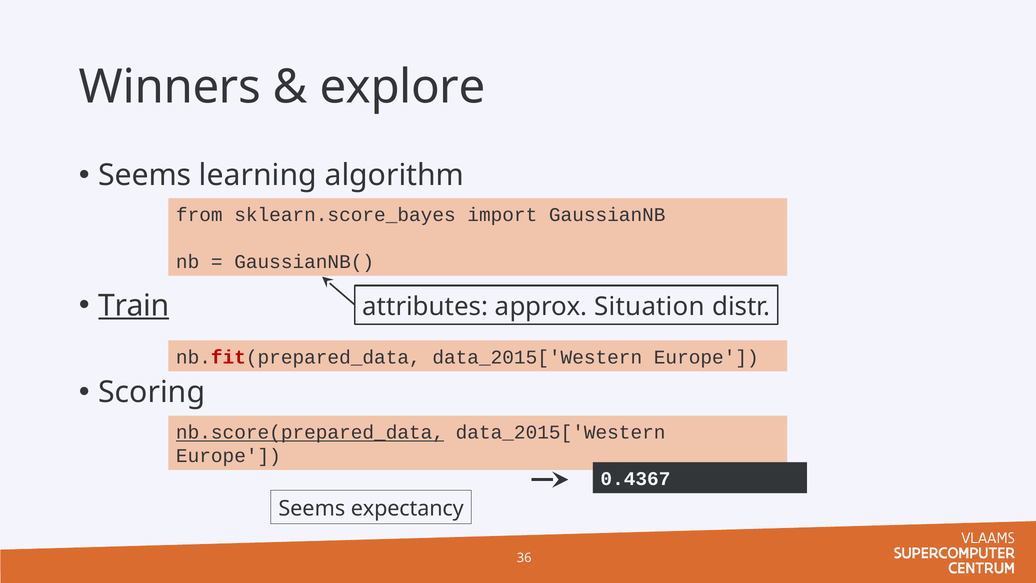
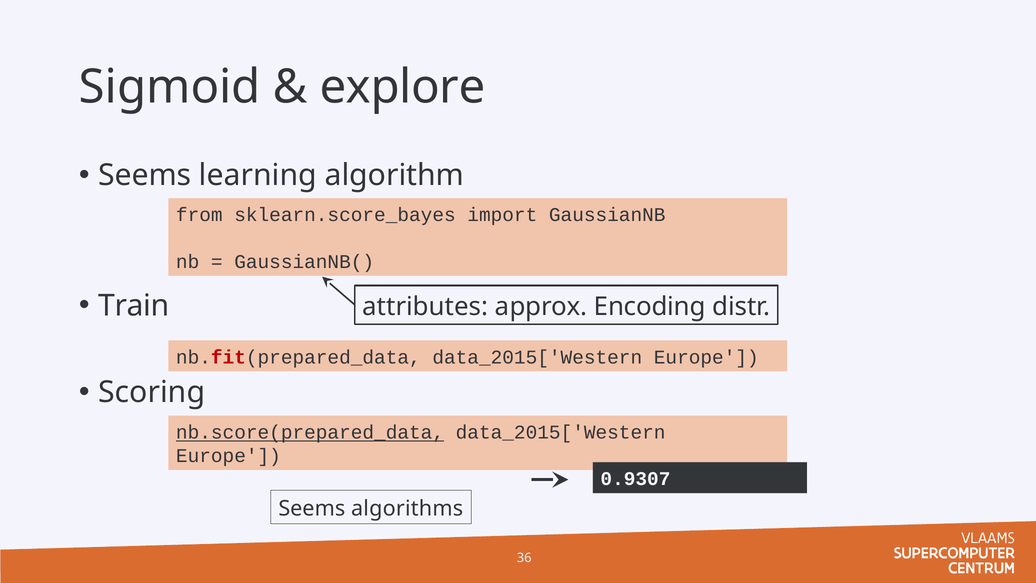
Winners: Winners -> Sigmoid
Train underline: present -> none
Situation: Situation -> Encoding
0.4367: 0.4367 -> 0.9307
expectancy: expectancy -> algorithms
